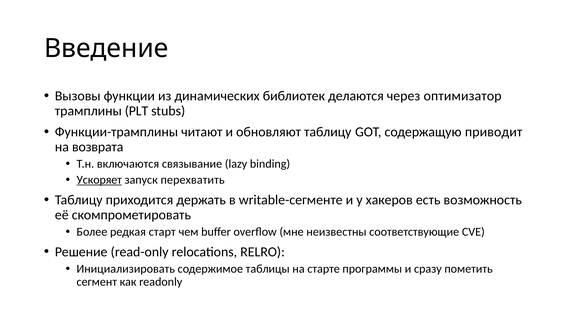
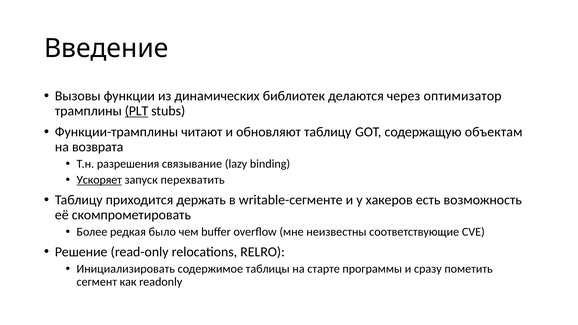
PLT underline: none -> present
приводит: приводит -> объектам
включаются: включаются -> разрешения
старт: старт -> было
